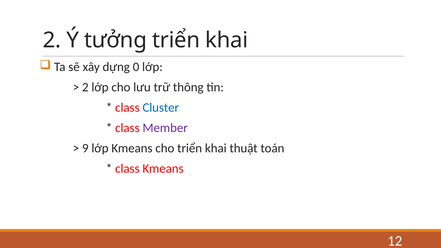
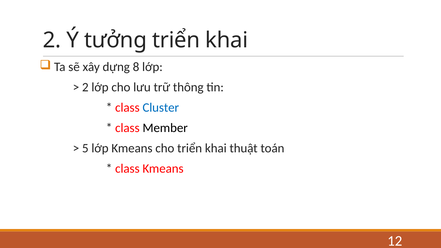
0: 0 -> 8
Member colour: purple -> black
9: 9 -> 5
